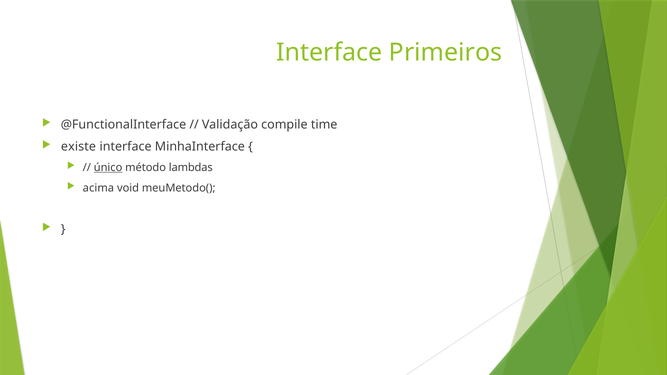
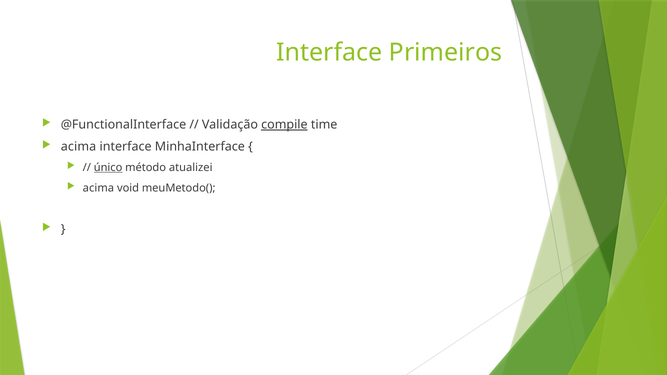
compile underline: none -> present
existe at (79, 147): existe -> acima
lambdas: lambdas -> atualizei
